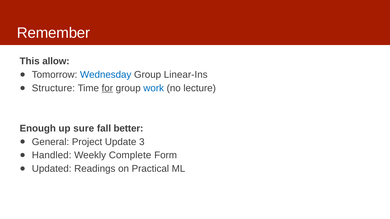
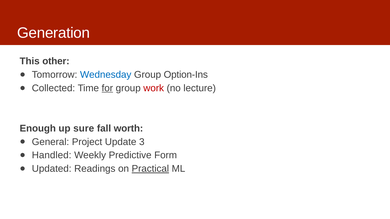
Remember: Remember -> Generation
allow: allow -> other
Linear-Ins: Linear-Ins -> Option-Ins
Structure: Structure -> Collected
work colour: blue -> red
better: better -> worth
Complete: Complete -> Predictive
Practical underline: none -> present
